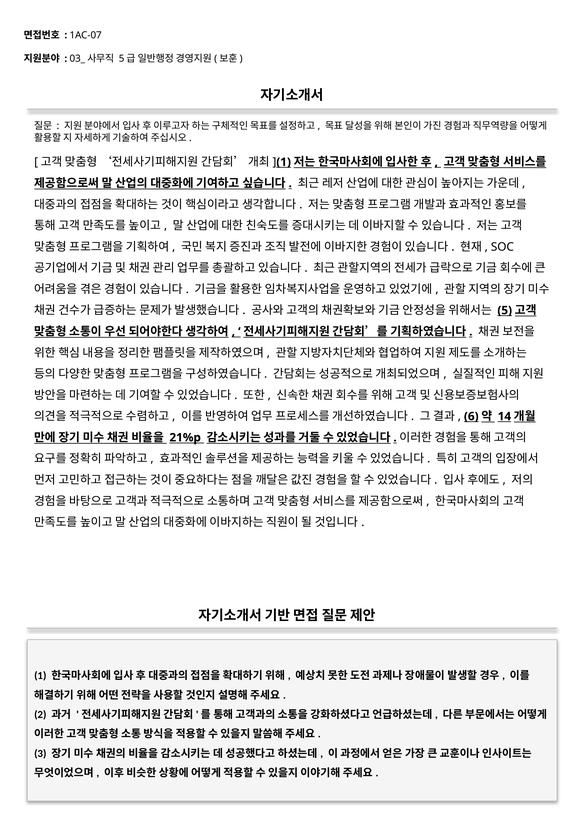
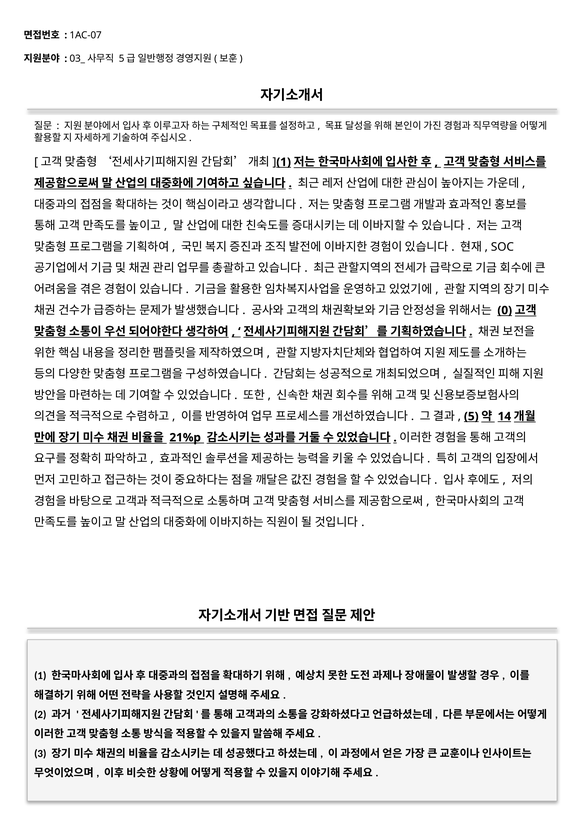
5: 5 -> 0
6: 6 -> 5
